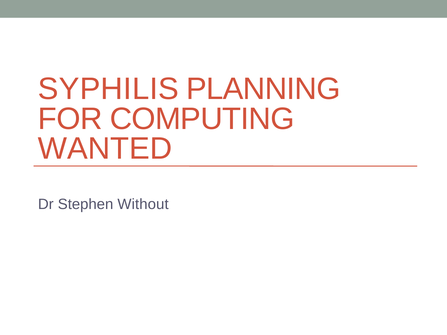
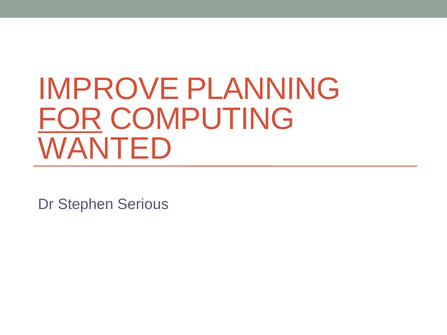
SYPHILIS: SYPHILIS -> IMPROVE
FOR underline: none -> present
Without: Without -> Serious
